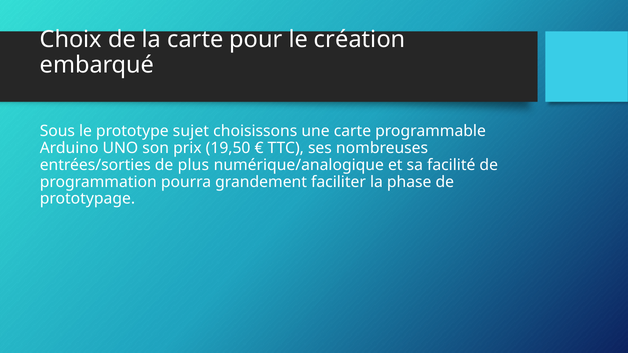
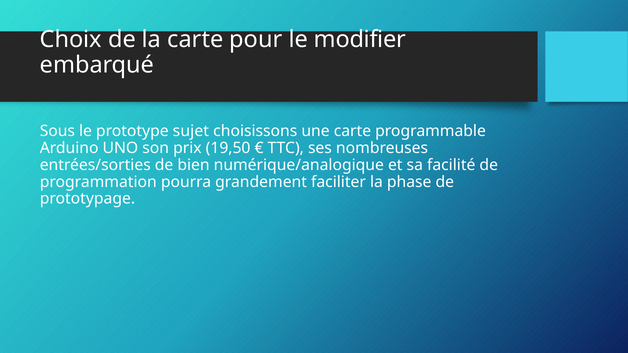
création: création -> modifier
plus: plus -> bien
